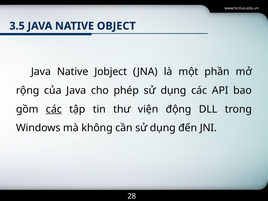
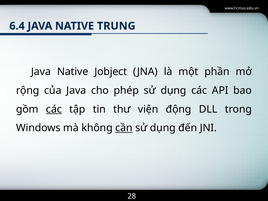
3.5: 3.5 -> 6.4
OBJECT: OBJECT -> TRUNG
cần underline: none -> present
